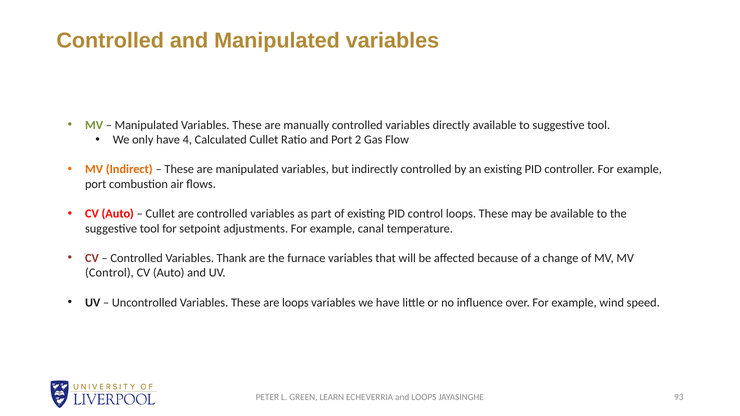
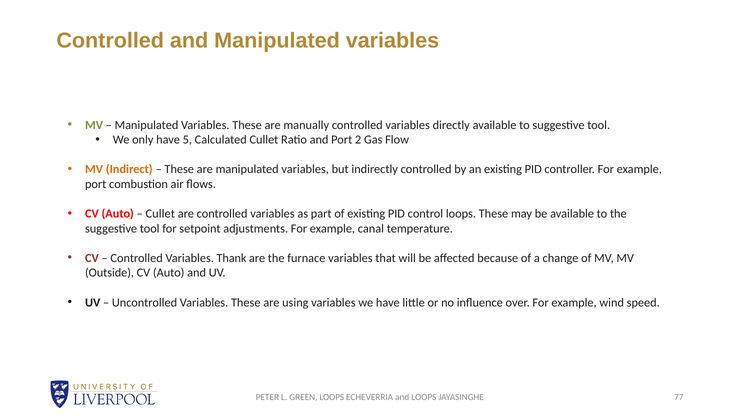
4: 4 -> 5
Control at (109, 273): Control -> Outside
are loops: loops -> using
GREEN LEARN: LEARN -> LOOPS
93: 93 -> 77
